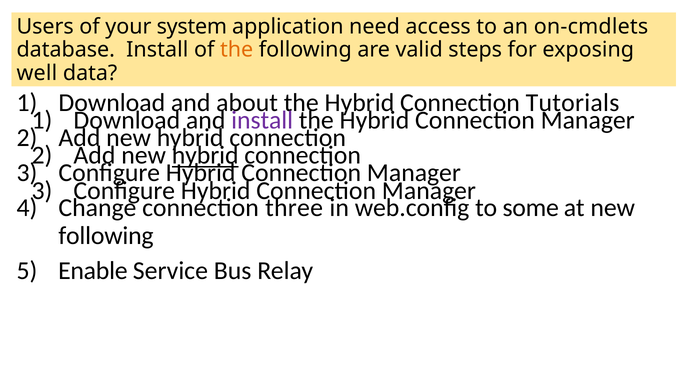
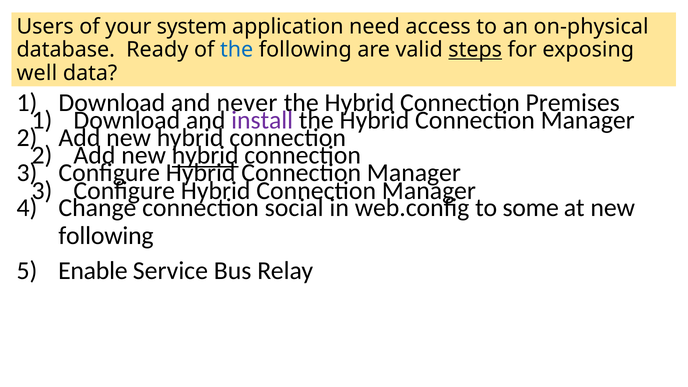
on-cmdlets: on-cmdlets -> on-physical
database Install: Install -> Ready
the at (237, 50) colour: orange -> blue
steps underline: none -> present
about: about -> never
Tutorials: Tutorials -> Premises
three: three -> social
